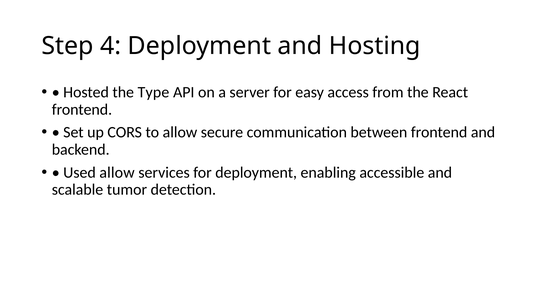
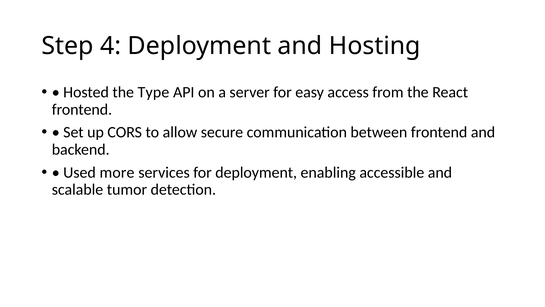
Used allow: allow -> more
